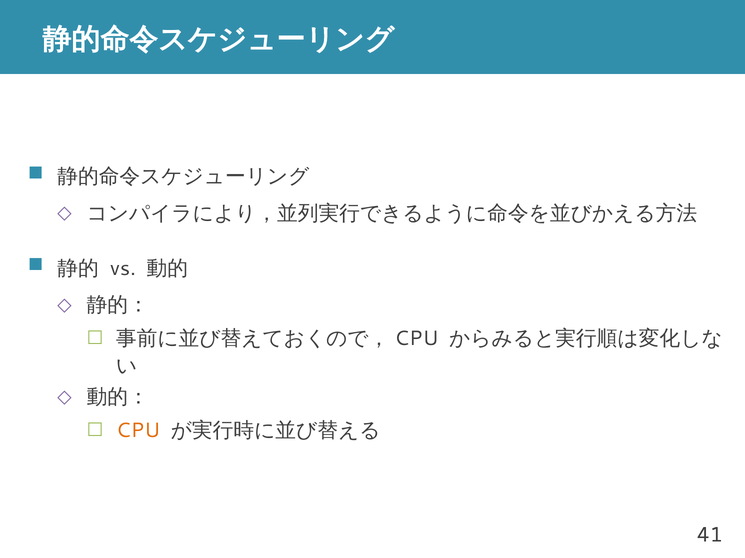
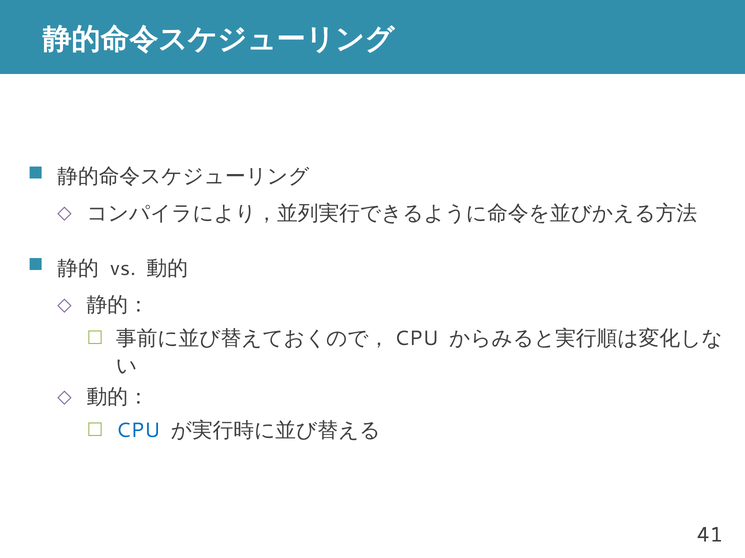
CPU colour: orange -> blue
